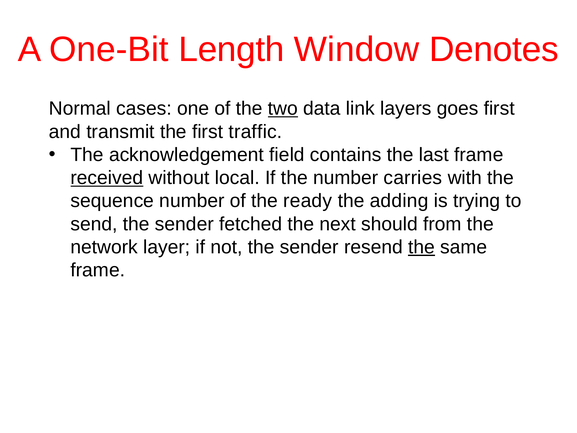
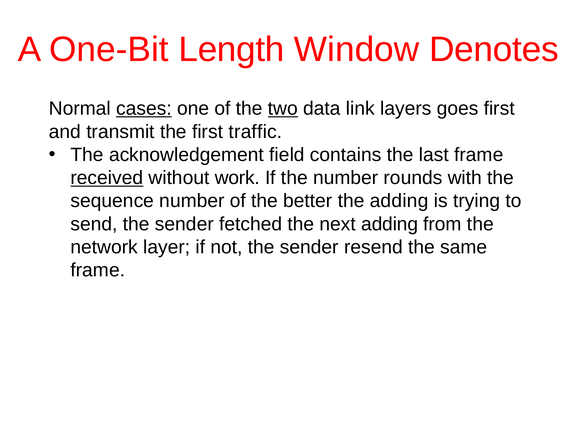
cases underline: none -> present
local: local -> work
carries: carries -> rounds
ready: ready -> better
next should: should -> adding
the at (421, 247) underline: present -> none
